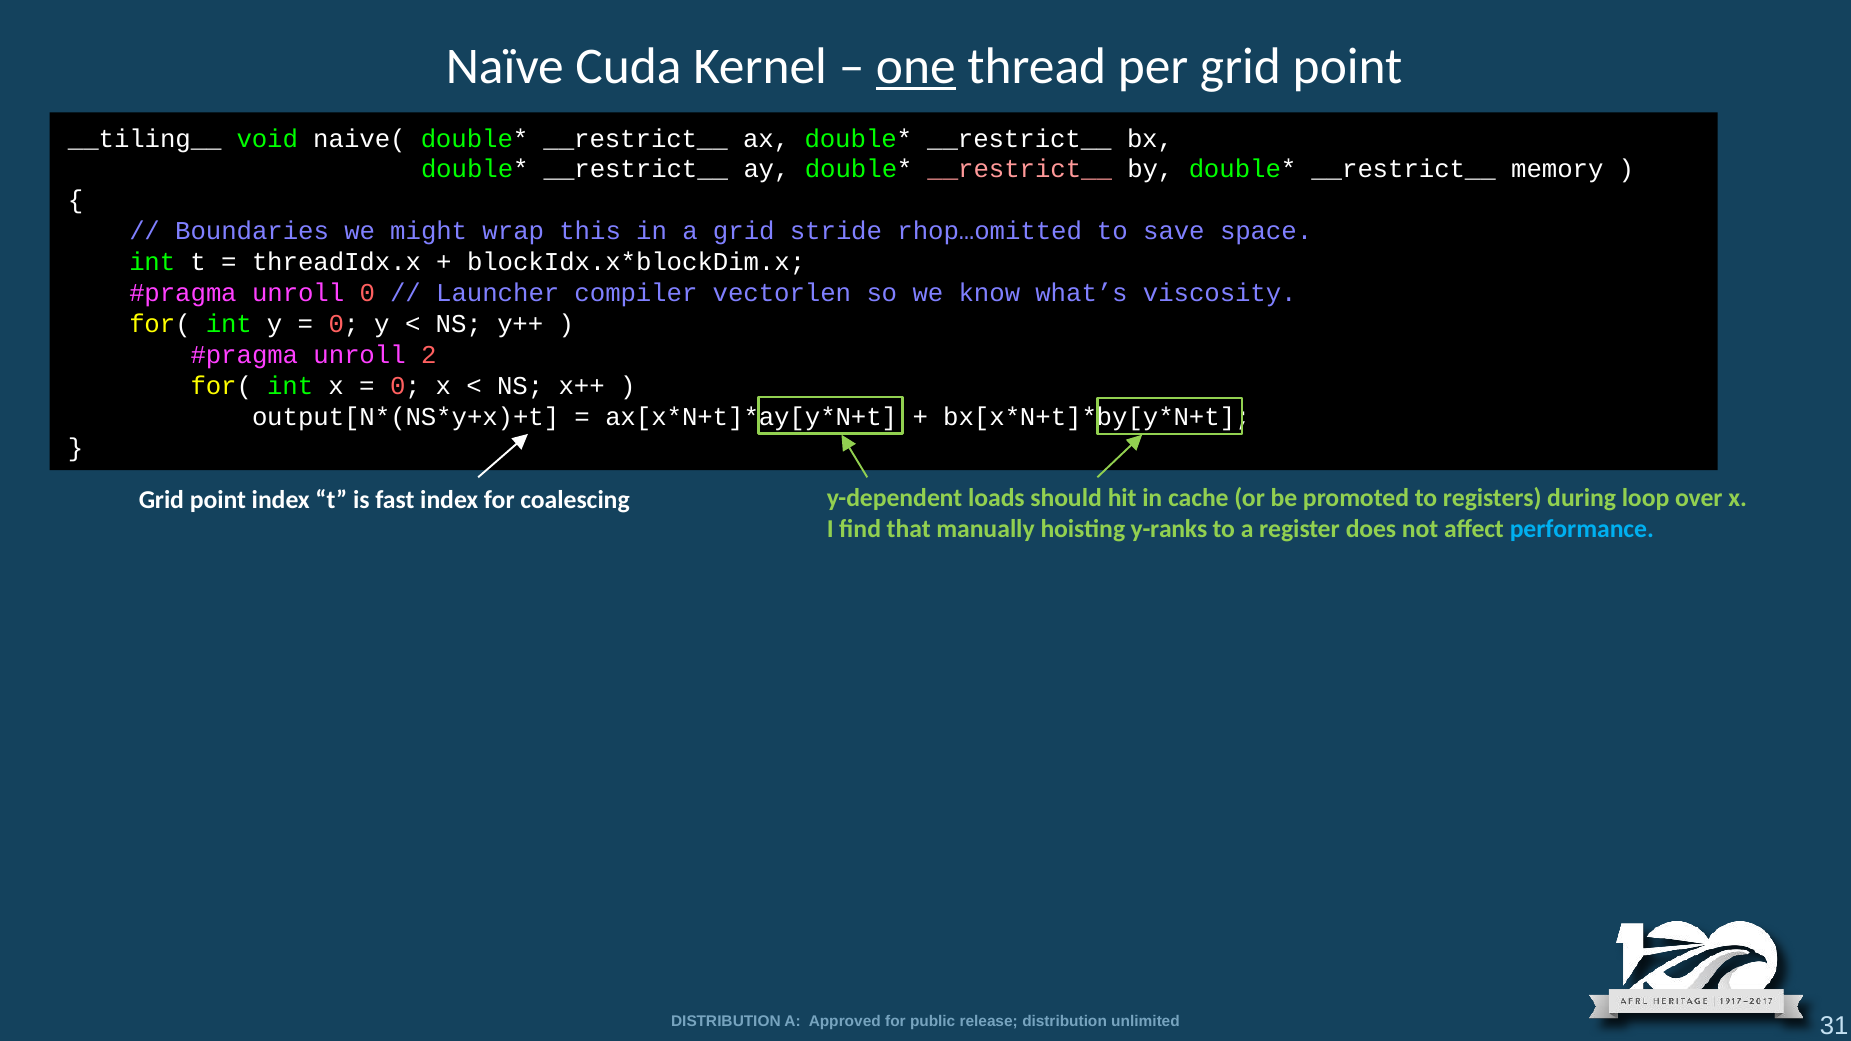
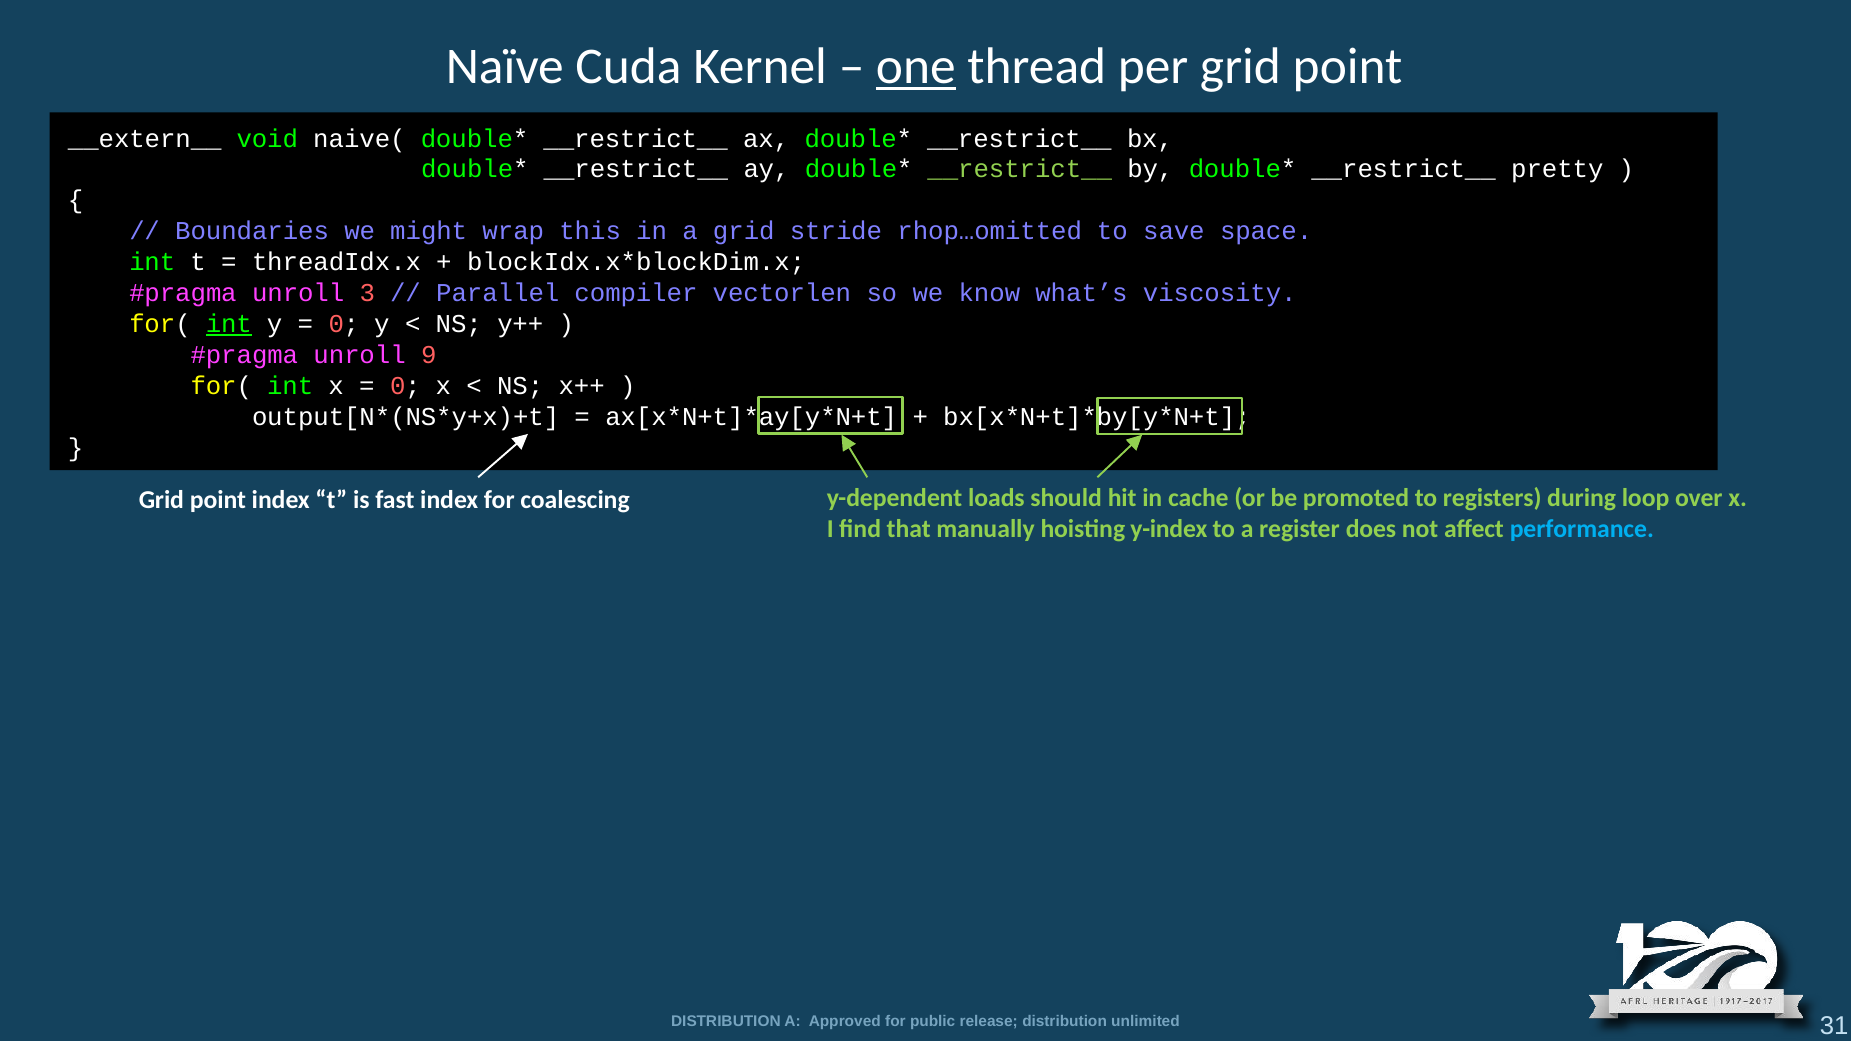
__tiling__: __tiling__ -> __extern__
__restrict__ at (1020, 170) colour: pink -> light green
memory: memory -> pretty
unroll 0: 0 -> 3
Launcher: Launcher -> Parallel
int at (229, 324) underline: none -> present
2: 2 -> 9
y-ranks: y-ranks -> y-index
